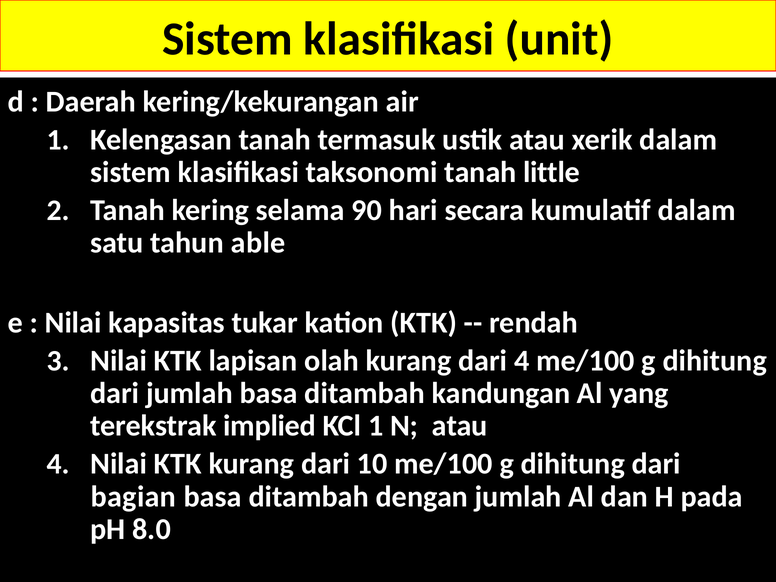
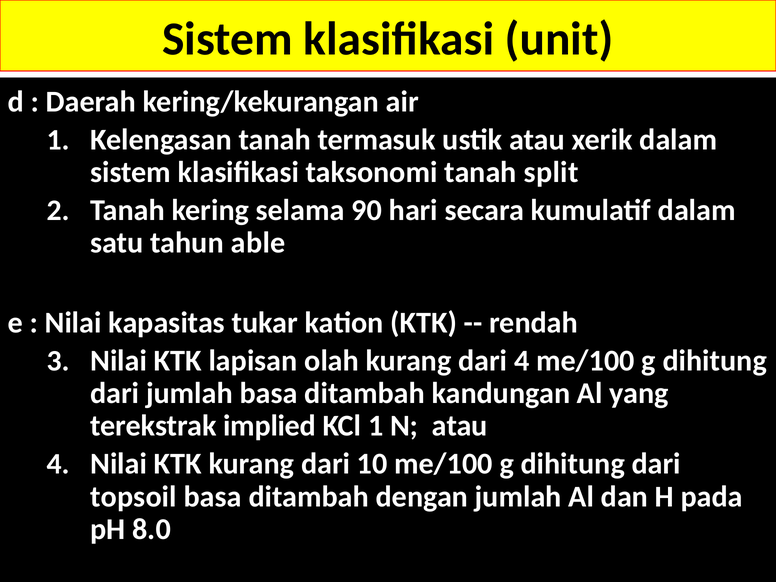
little: little -> split
bagian: bagian -> topsoil
